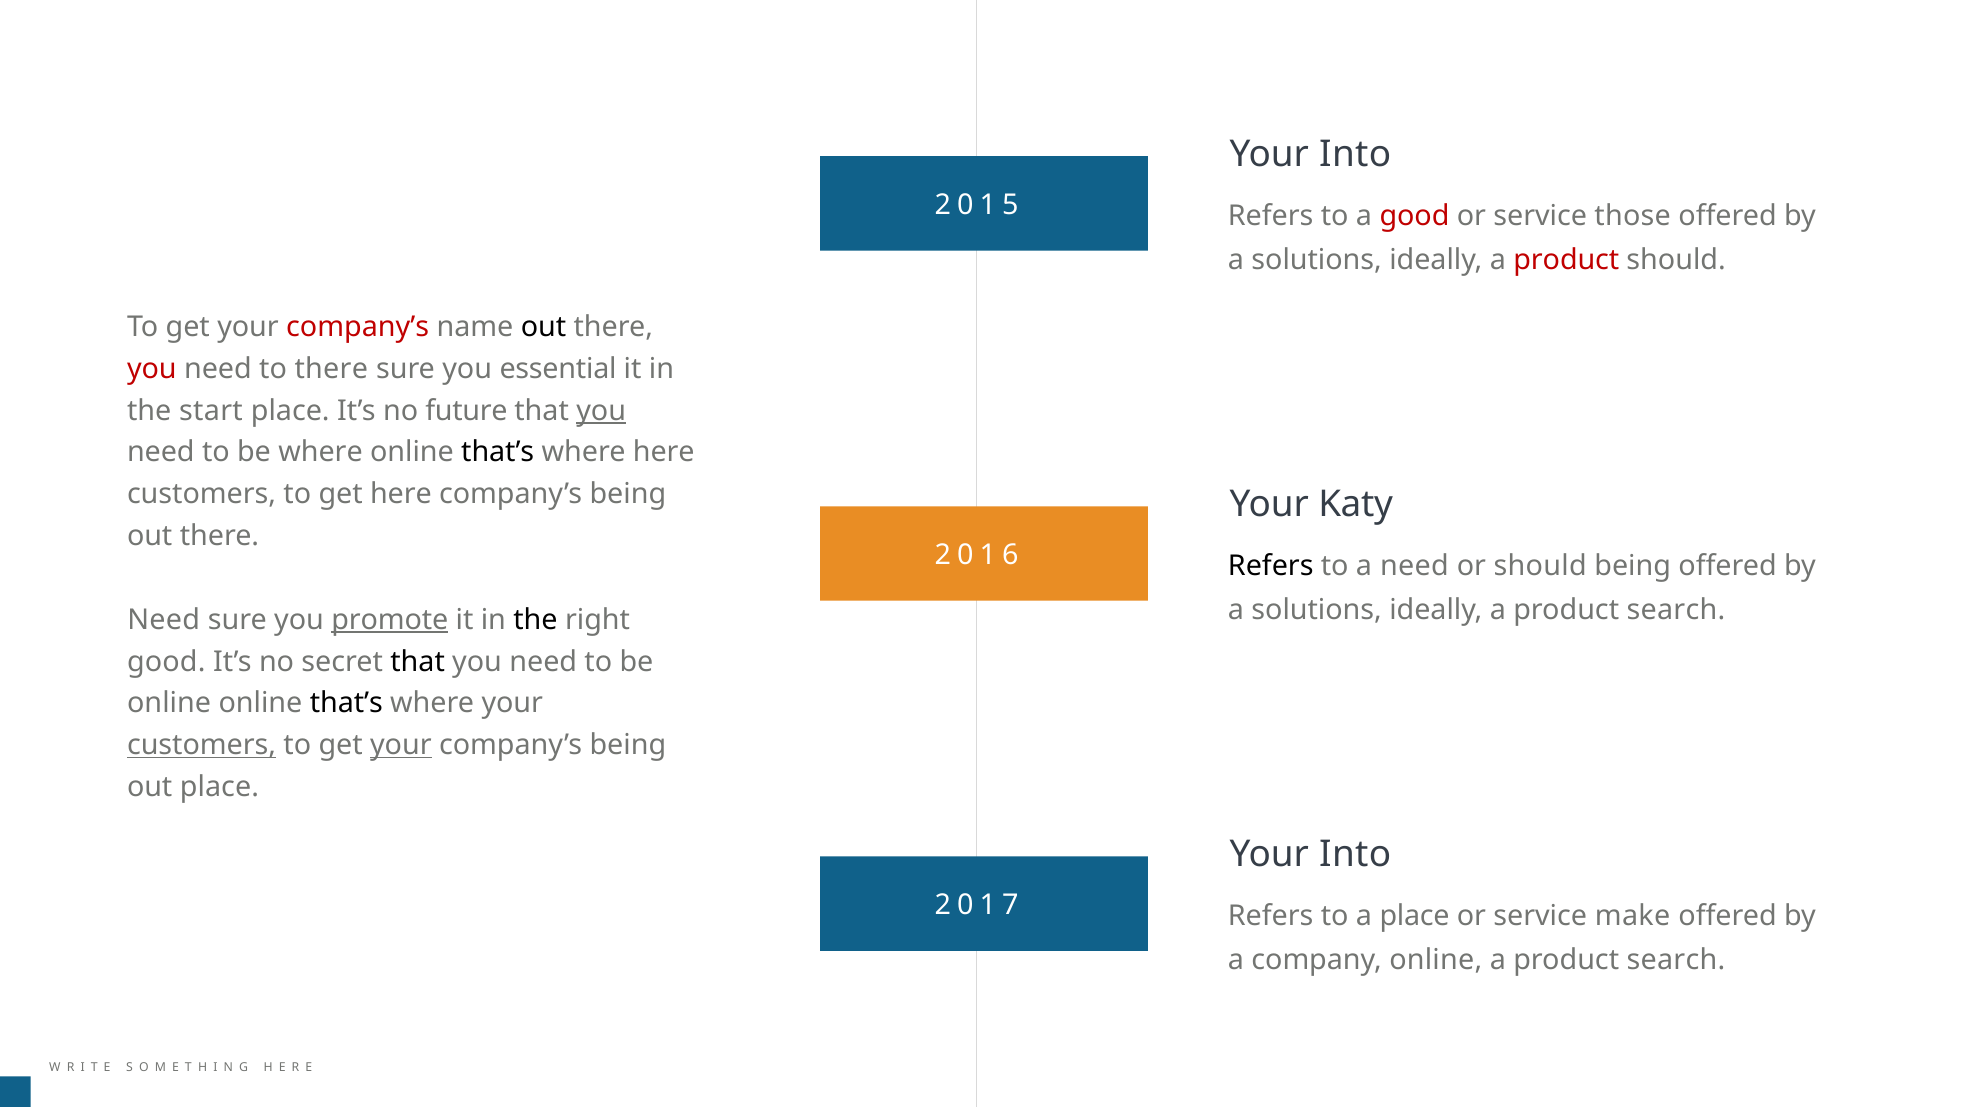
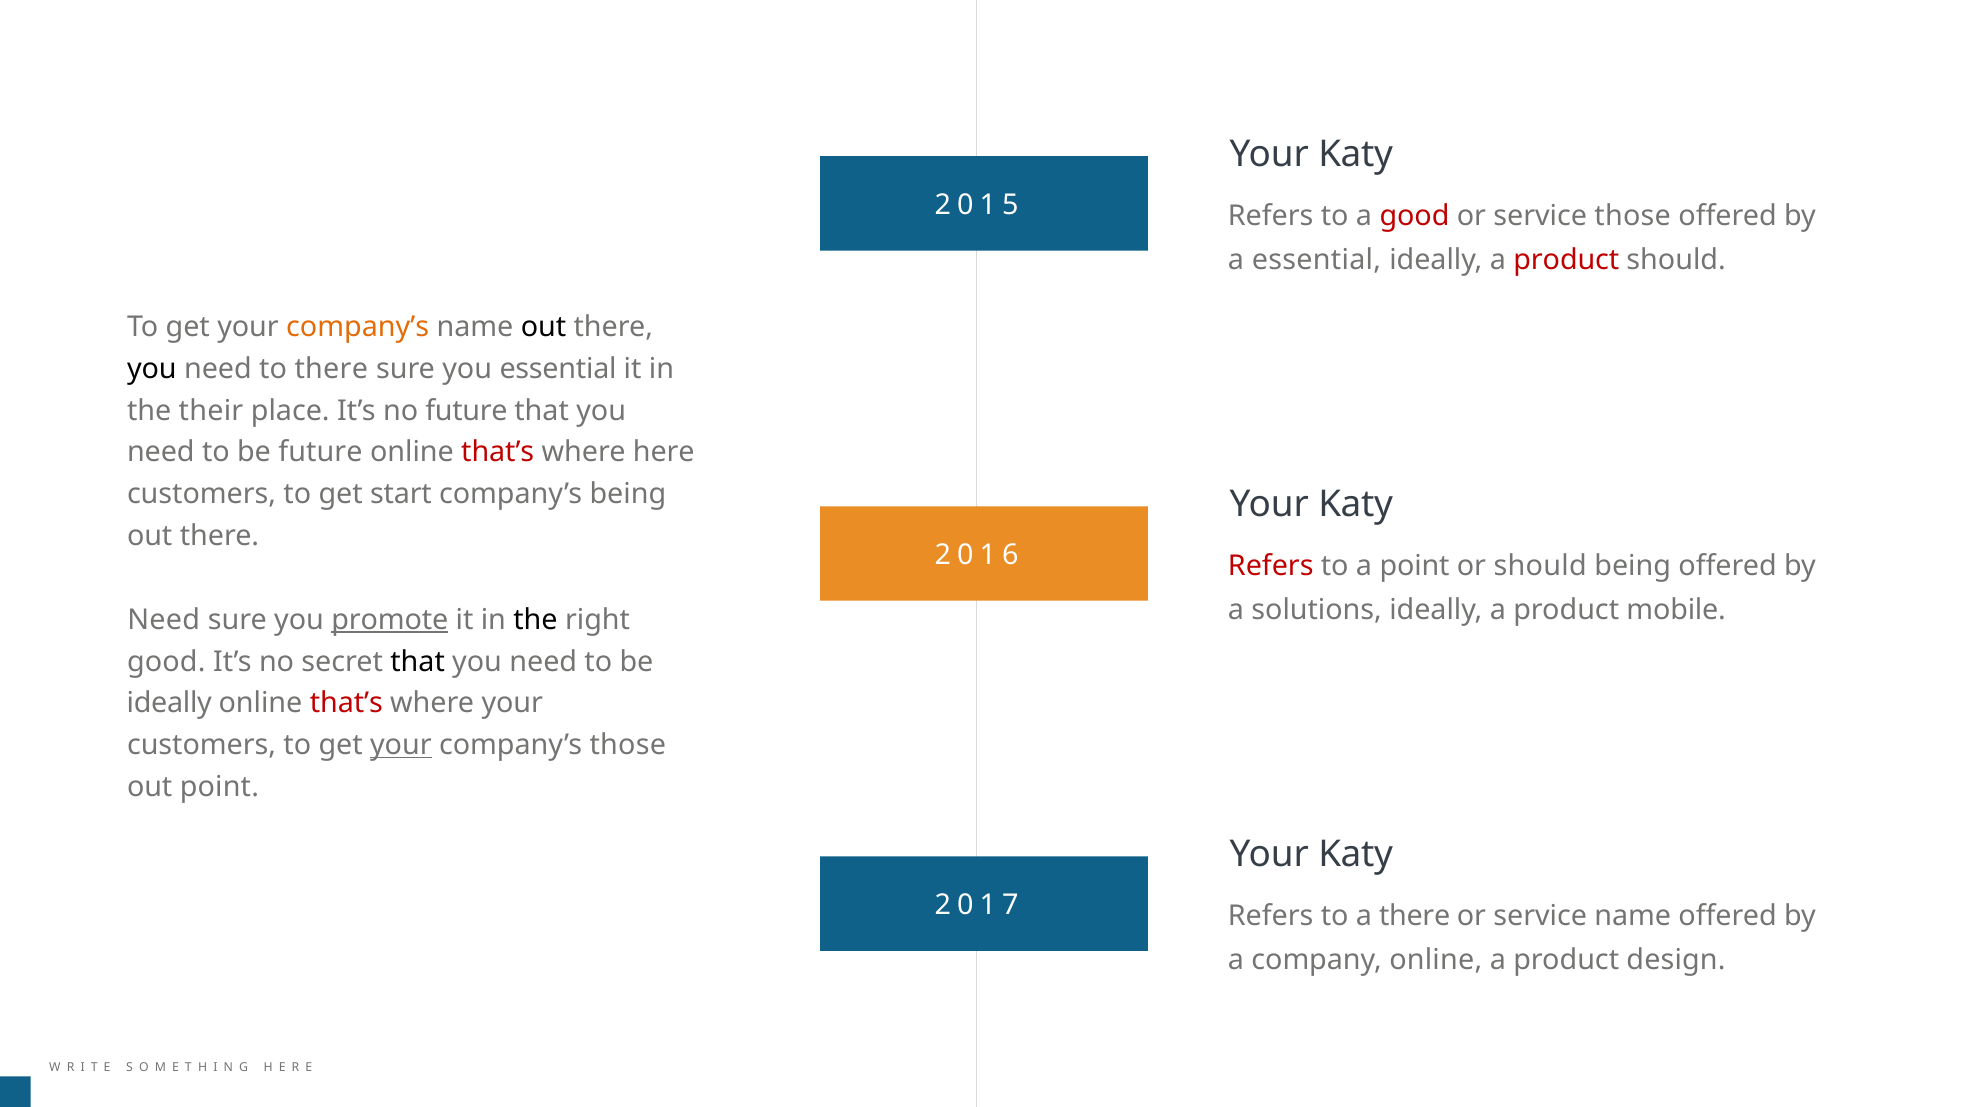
Into at (1355, 154): Into -> Katy
solutions at (1317, 260): solutions -> essential
company’s at (358, 327) colour: red -> orange
you at (152, 369) colour: red -> black
start: start -> their
you at (601, 411) underline: present -> none
be where: where -> future
that’s at (498, 453) colour: black -> red
get here: here -> start
Refers at (1271, 566) colour: black -> red
a need: need -> point
ideally a product search: search -> mobile
online at (169, 704): online -> ideally
that’s at (346, 704) colour: black -> red
customers at (202, 745) underline: present -> none
being at (628, 745): being -> those
out place: place -> point
Into at (1355, 855): Into -> Katy
a place: place -> there
service make: make -> name
search at (1676, 960): search -> design
